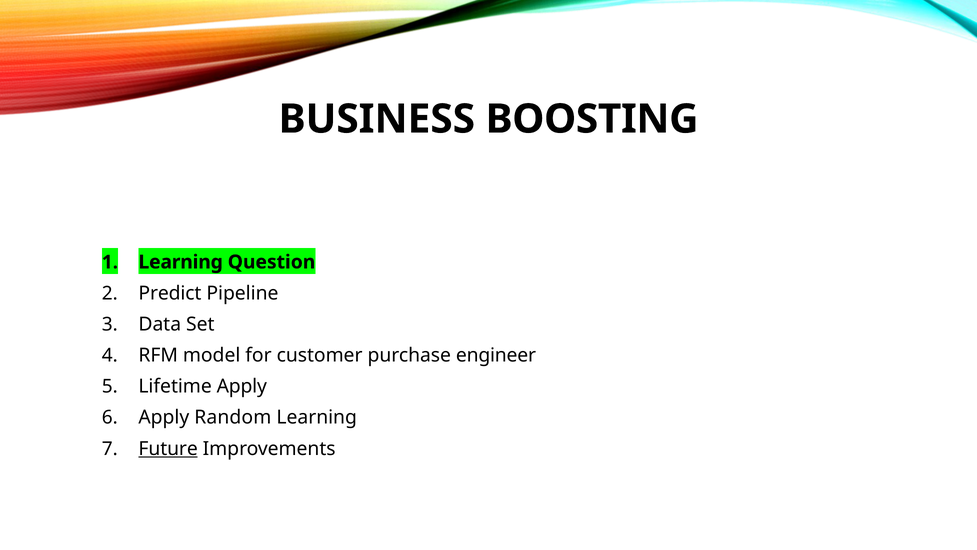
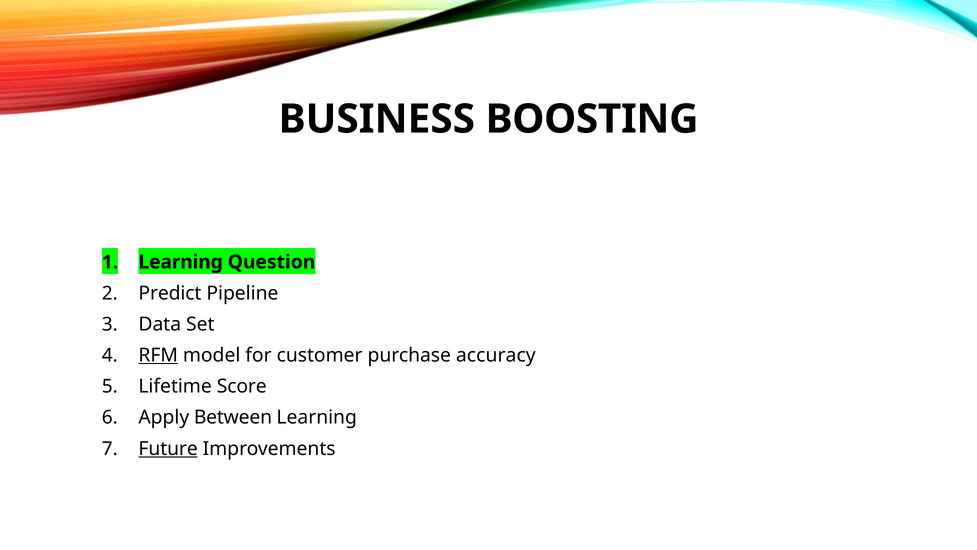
RFM underline: none -> present
engineer: engineer -> accuracy
Lifetime Apply: Apply -> Score
Random: Random -> Between
